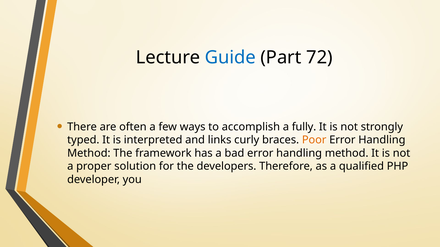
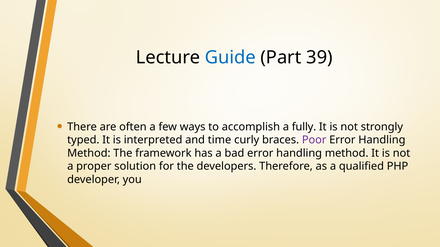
72: 72 -> 39
links: links -> time
Poor colour: orange -> purple
